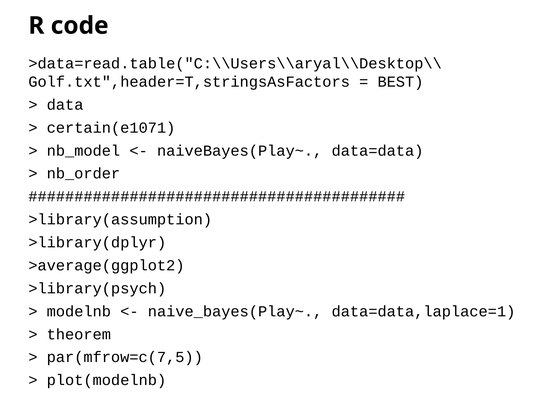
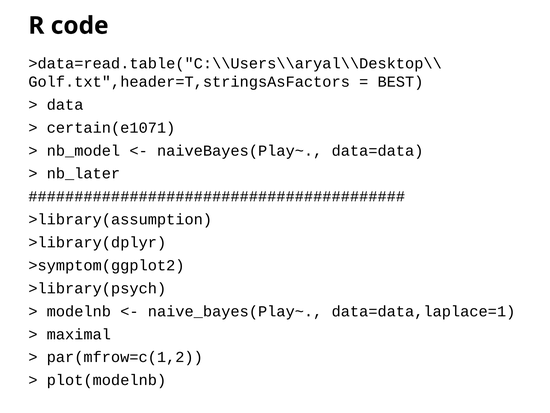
nb_order: nb_order -> nb_later
>average(ggplot2: >average(ggplot2 -> >symptom(ggplot2
theorem: theorem -> maximal
par(mfrow=c(7,5: par(mfrow=c(7,5 -> par(mfrow=c(1,2
